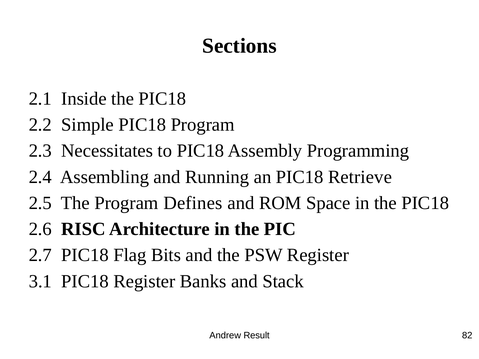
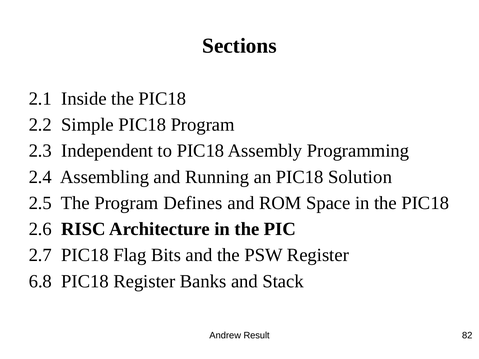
Necessitates: Necessitates -> Independent
Retrieve: Retrieve -> Solution
3.1: 3.1 -> 6.8
